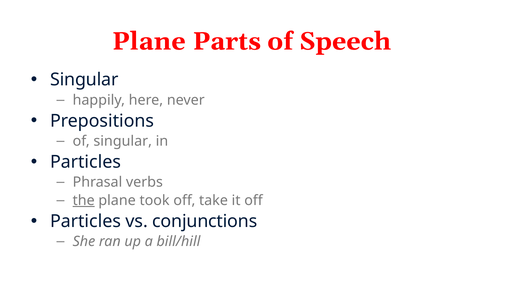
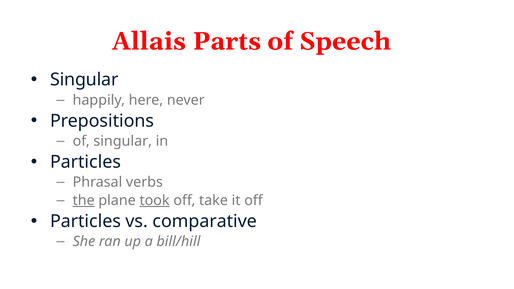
Plane at (149, 41): Plane -> Allais
took underline: none -> present
conjunctions: conjunctions -> comparative
